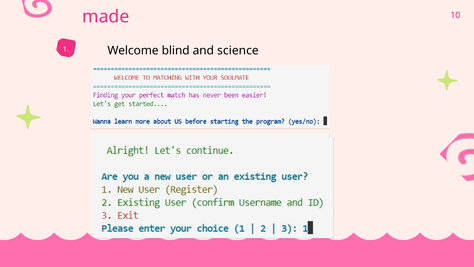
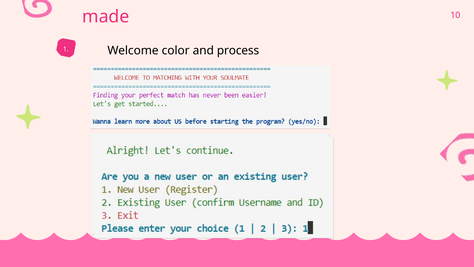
blind: blind -> color
science: science -> process
